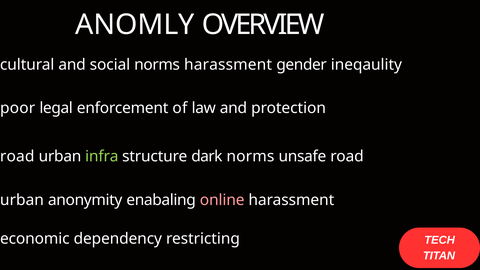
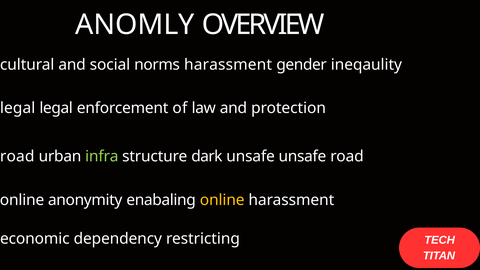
poor at (18, 108): poor -> legal
dark norms: norms -> unsafe
urban at (22, 200): urban -> online
online at (222, 200) colour: pink -> yellow
